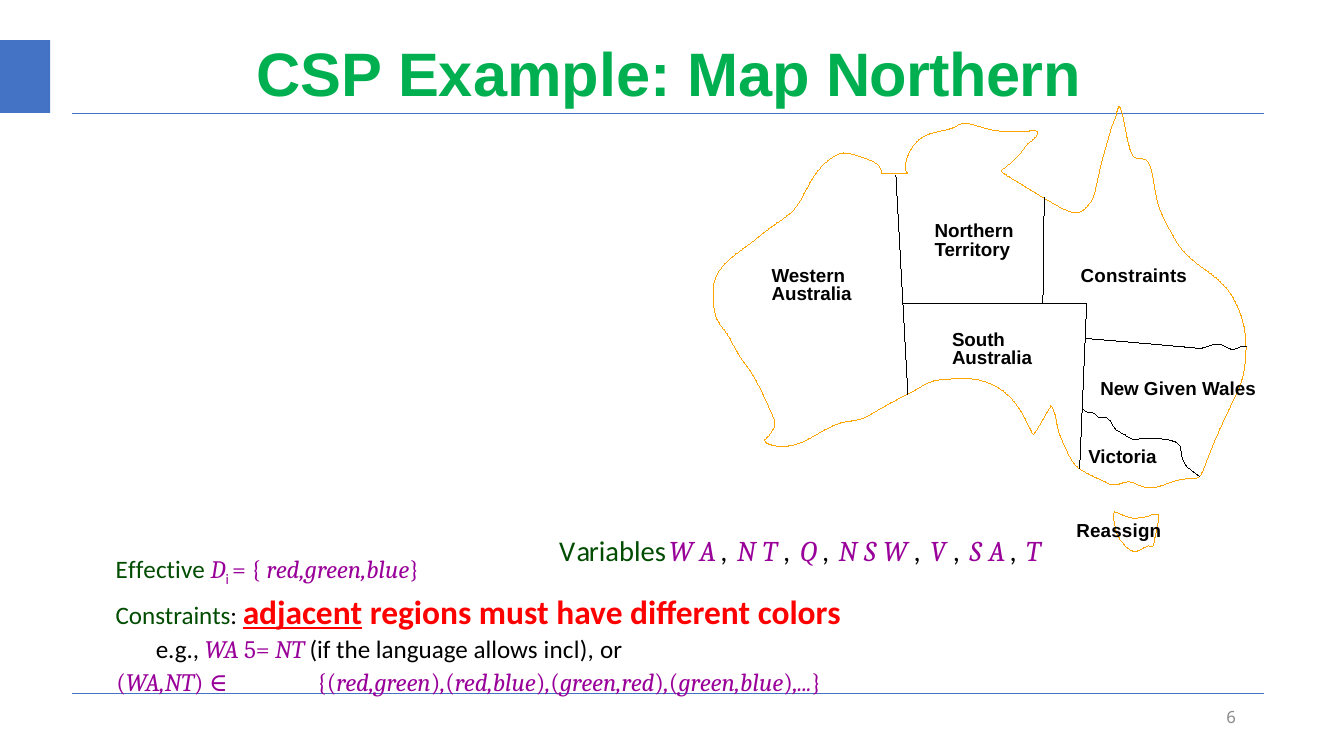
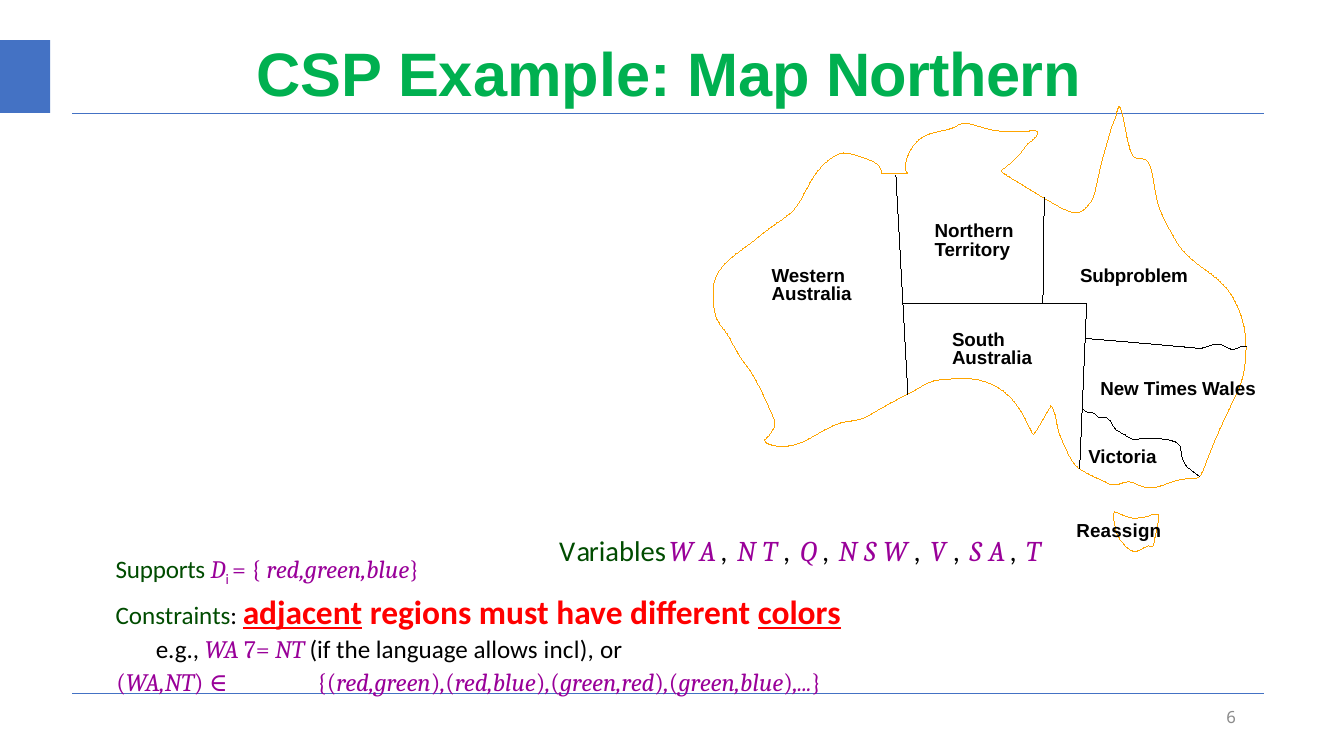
Constraints at (1134, 276): Constraints -> Subproblem
Given: Given -> Times
Effective: Effective -> Supports
colors underline: none -> present
5=: 5= -> 7=
